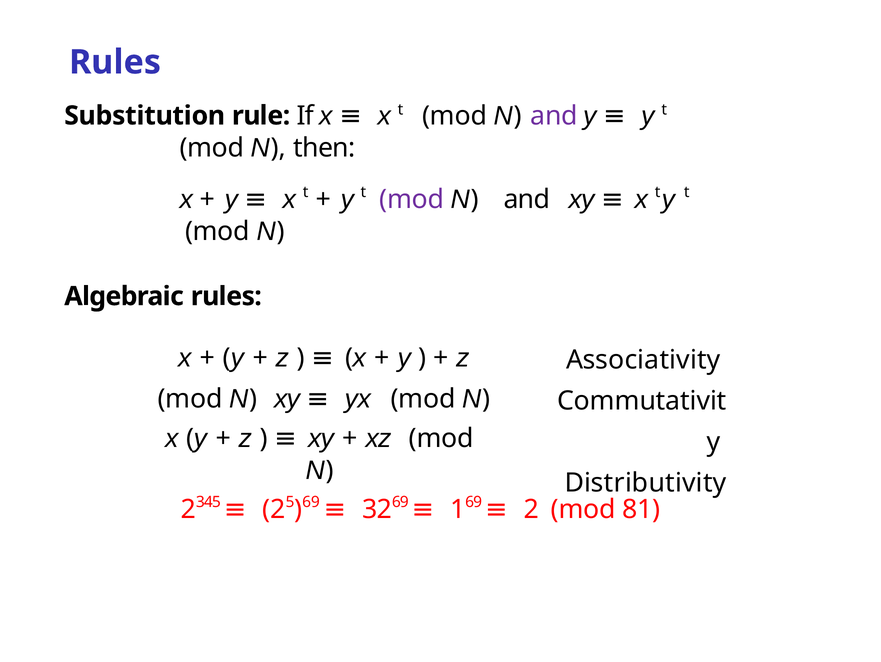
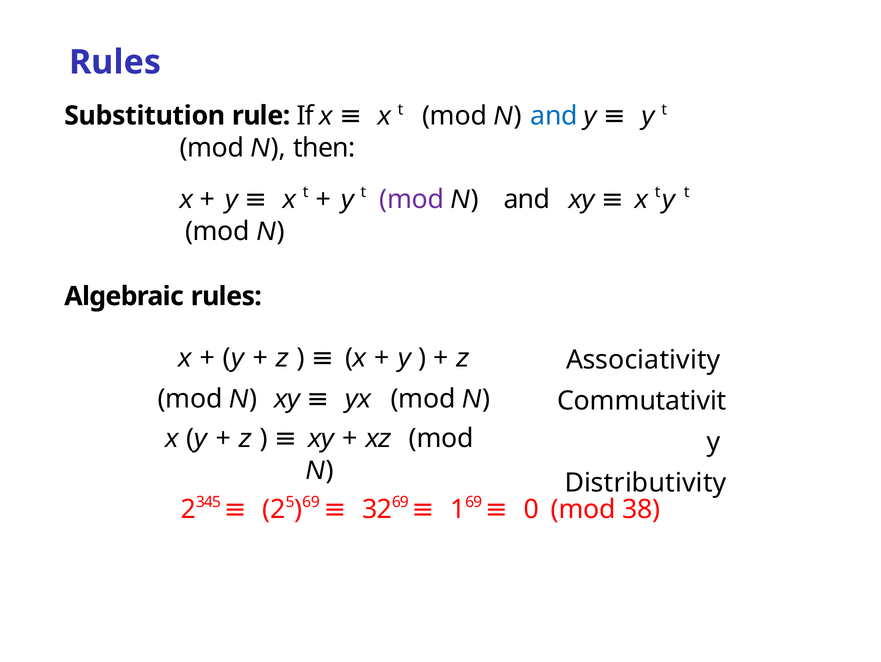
and at (554, 116) colour: purple -> blue
2: 2 -> 0
81: 81 -> 38
